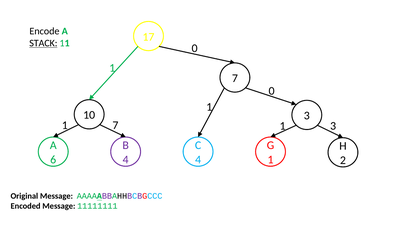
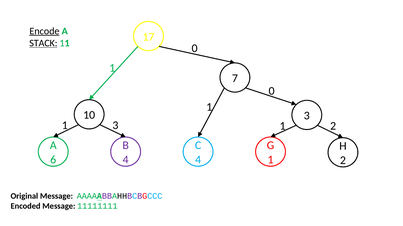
Encode underline: none -> present
1 7: 7 -> 3
1 3: 3 -> 2
